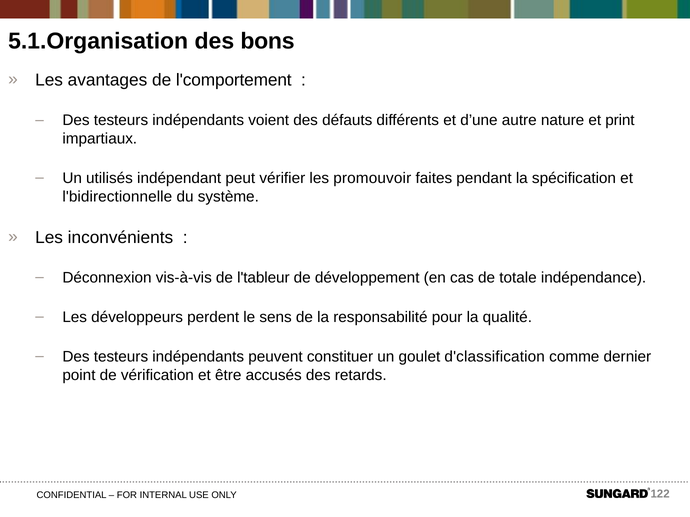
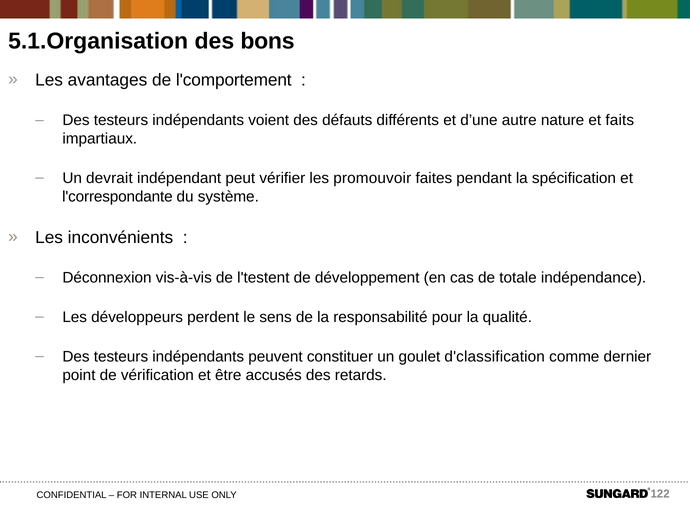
print: print -> faits
utilisés: utilisés -> devrait
l'bidirectionnelle: l'bidirectionnelle -> l'correspondante
l'tableur: l'tableur -> l'testent
